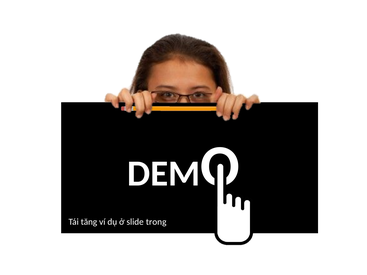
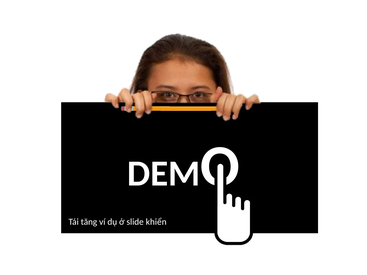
trong: trong -> khiển
